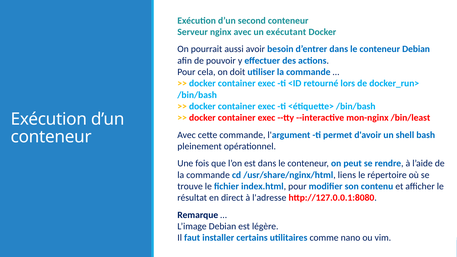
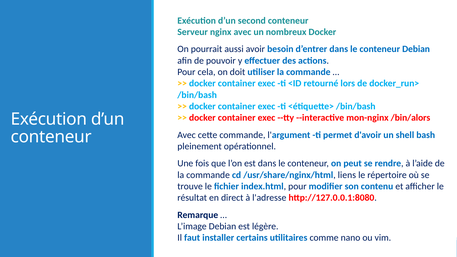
exécutant: exécutant -> nombreux
/bin/least: /bin/least -> /bin/alors
